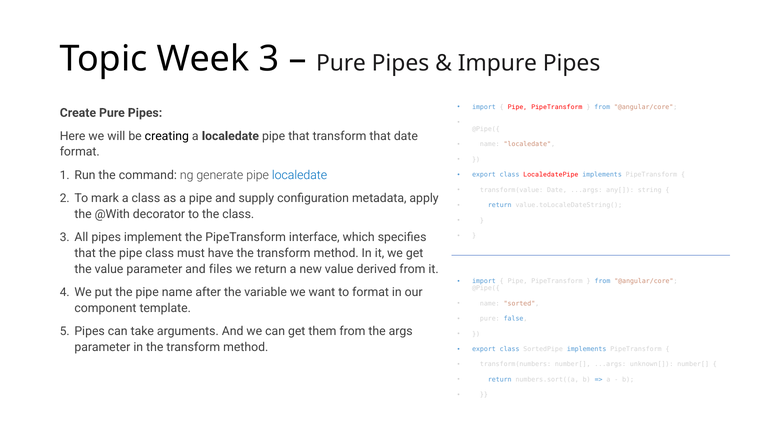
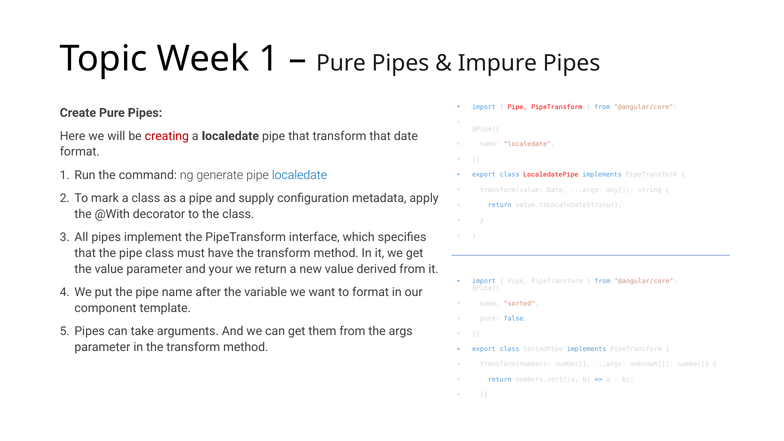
Week 3: 3 -> 1
creating colour: black -> red
files: files -> your
